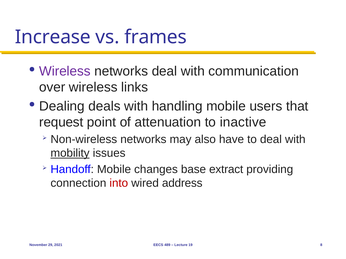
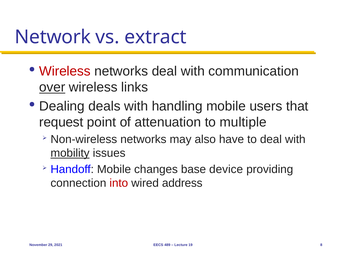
Increase: Increase -> Network
frames: frames -> extract
Wireless at (65, 71) colour: purple -> red
over underline: none -> present
inactive: inactive -> multiple
extract: extract -> device
